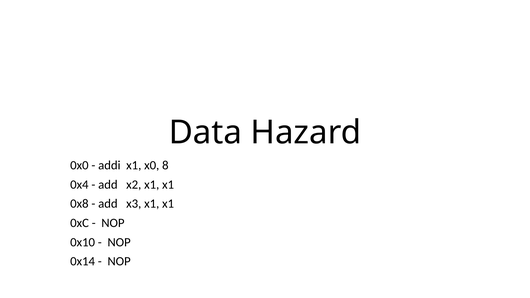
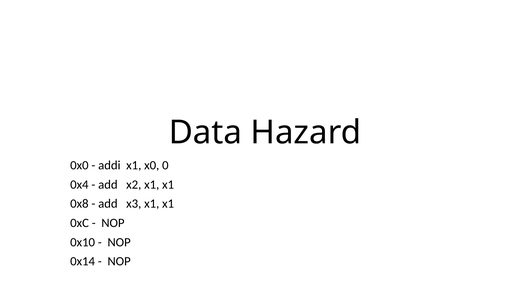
8: 8 -> 0
